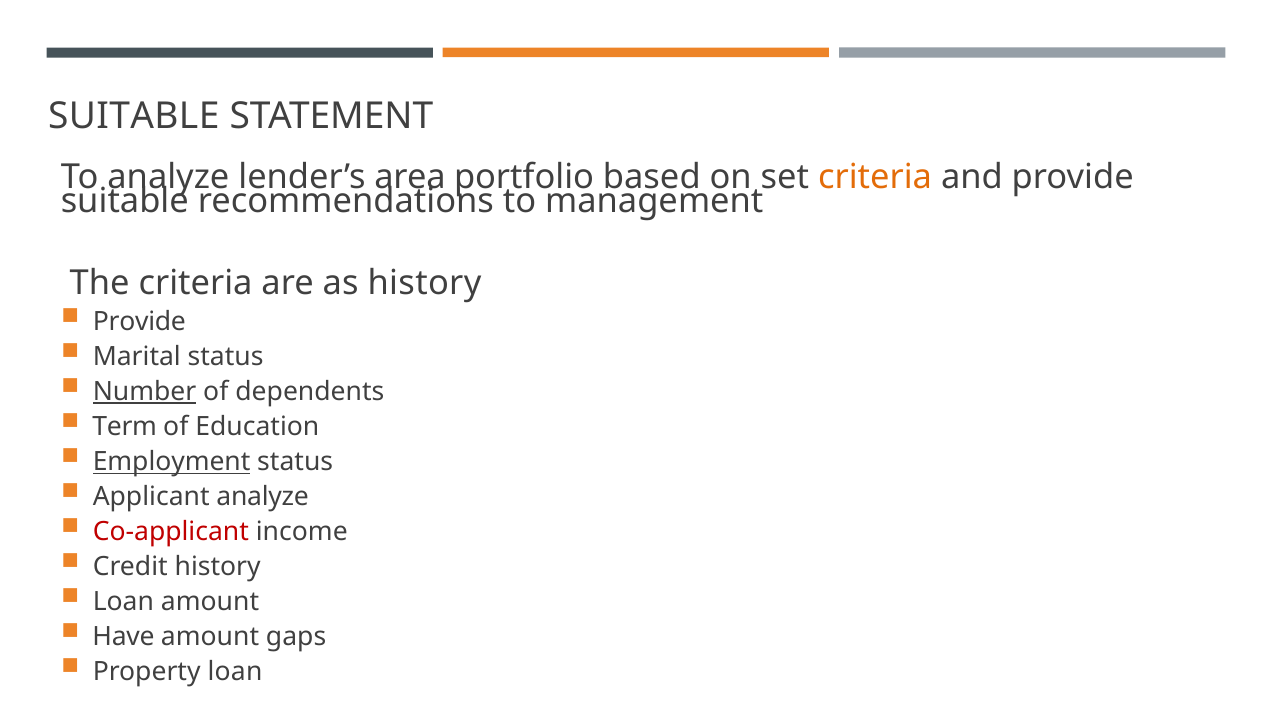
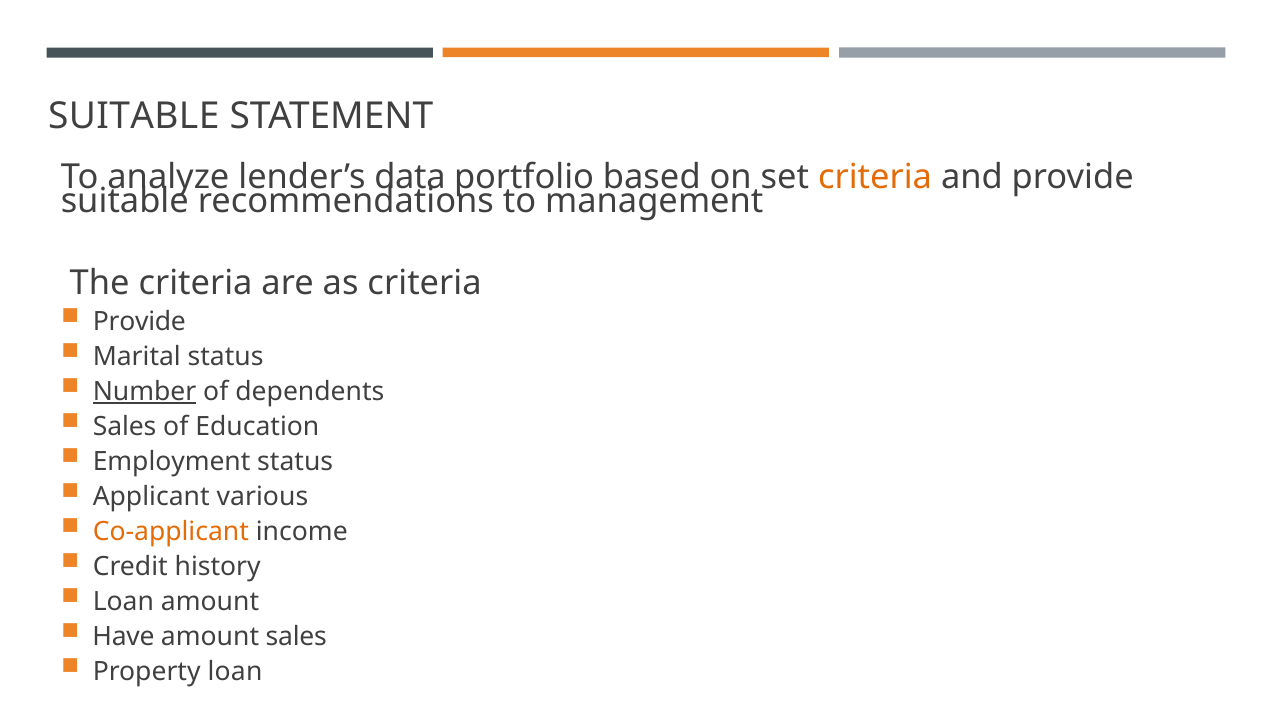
area: area -> data
as history: history -> criteria
Term at (125, 427): Term -> Sales
Employment underline: present -> none
Applicant analyze: analyze -> various
Co-applicant colour: red -> orange
amount gaps: gaps -> sales
